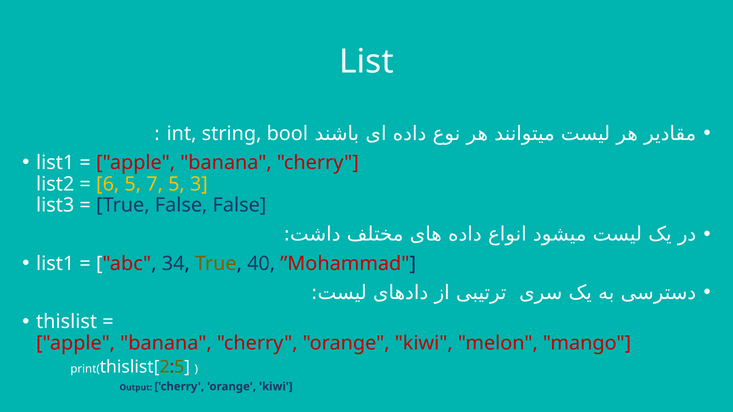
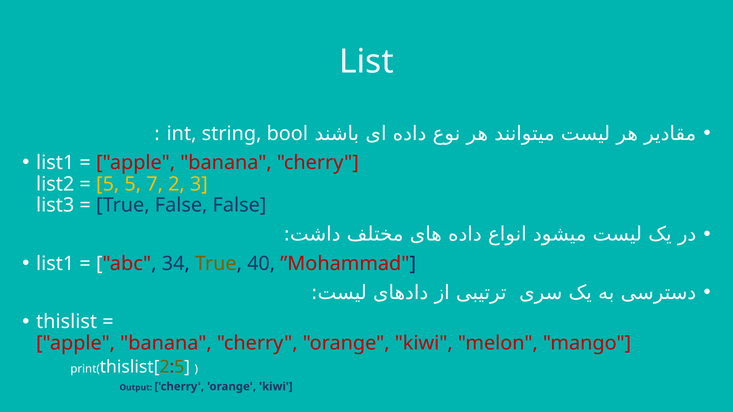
6 at (108, 184): 6 -> 5
7 5: 5 -> 2
